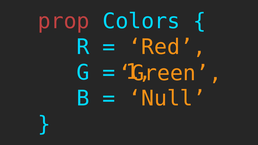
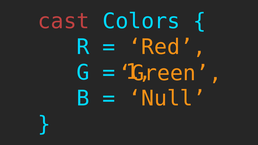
prop: prop -> cast
